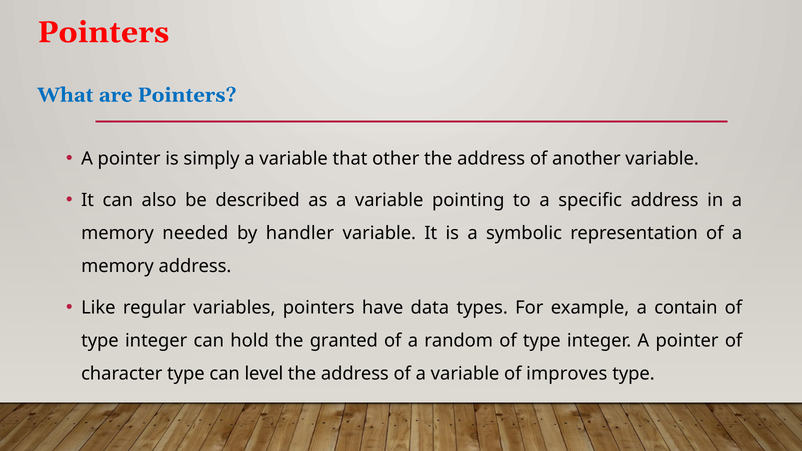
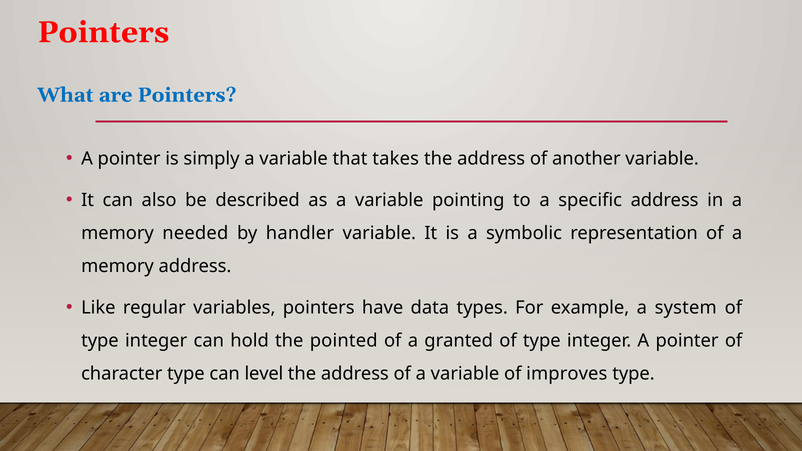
other: other -> takes
contain: contain -> system
granted: granted -> pointed
random: random -> granted
